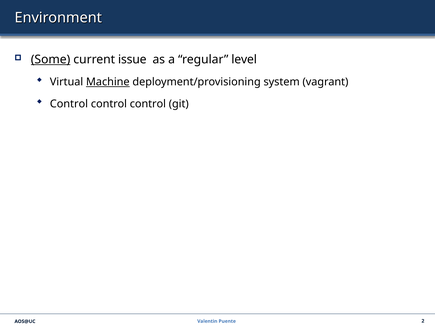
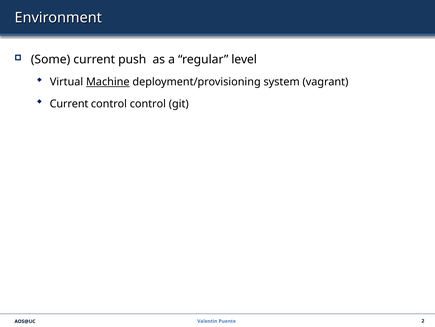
Some underline: present -> none
issue: issue -> push
Control at (69, 104): Control -> Current
